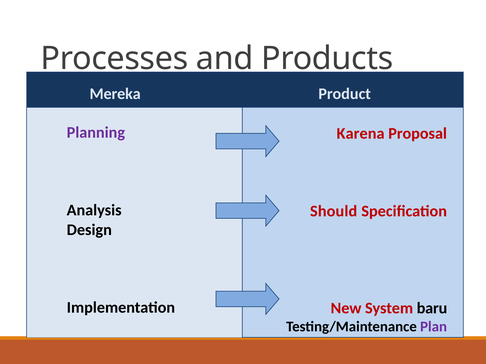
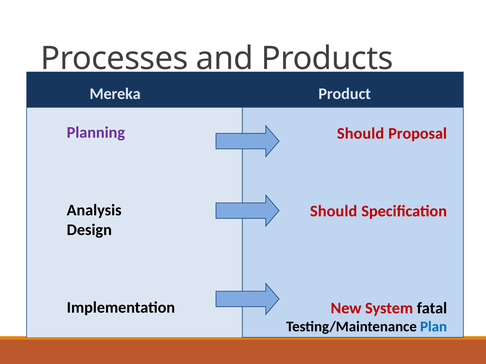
Karena at (361, 134): Karena -> Should
baru: baru -> fatal
Plan colour: purple -> blue
